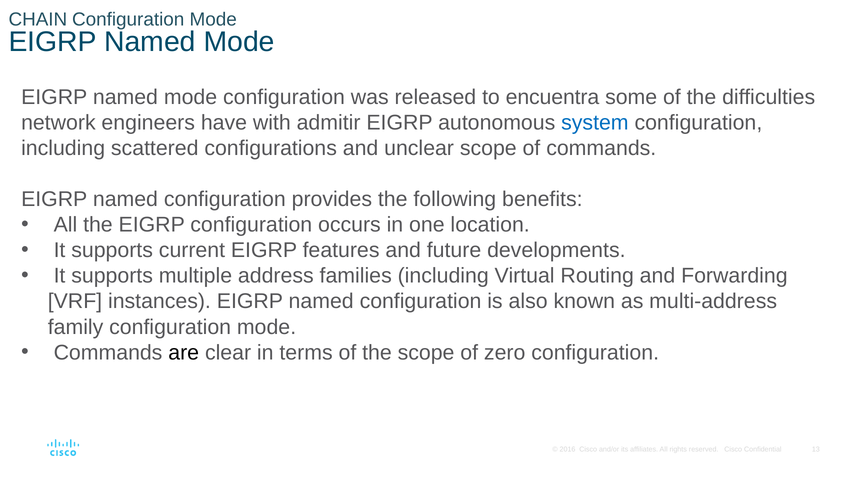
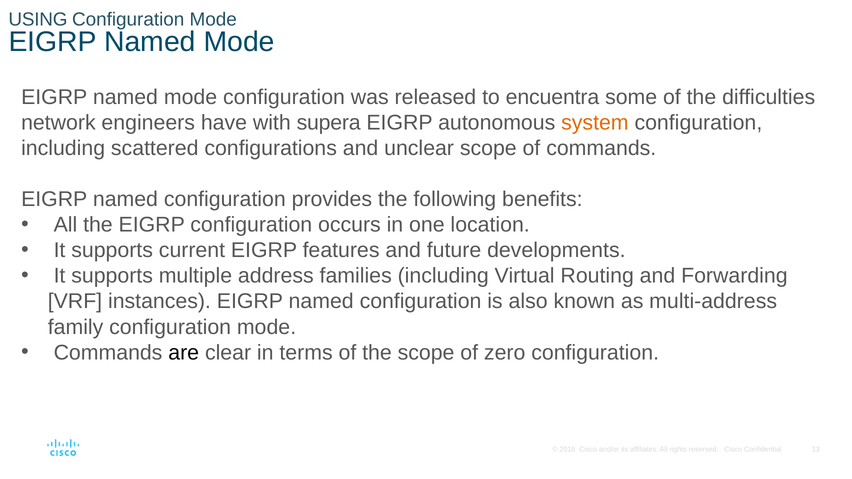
CHAIN: CHAIN -> USING
admitir: admitir -> supera
system colour: blue -> orange
